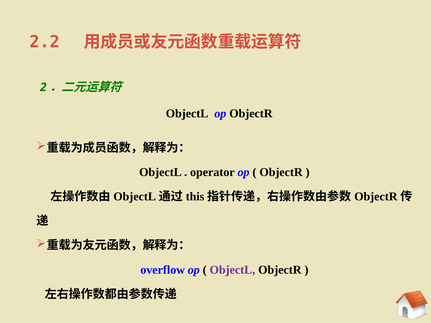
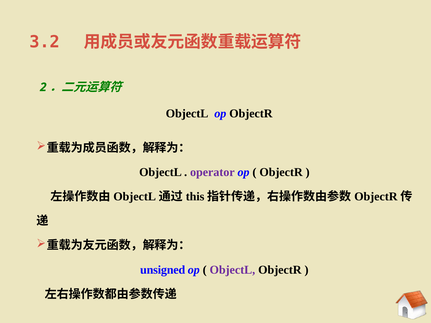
2.2: 2.2 -> 3.2
operator colour: black -> purple
overflow: overflow -> unsigned
